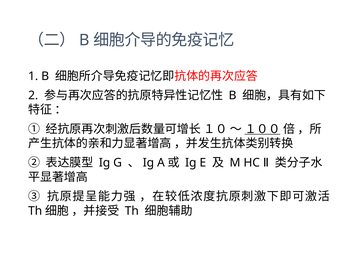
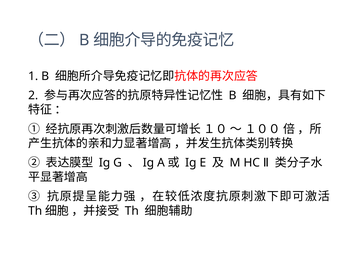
１００ underline: present -> none
